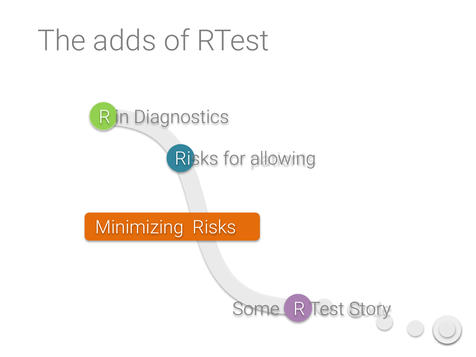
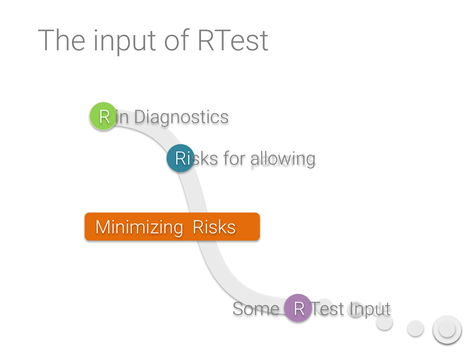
The adds: adds -> input
Test Story: Story -> Input
